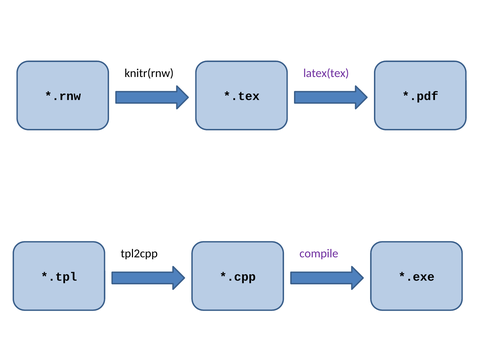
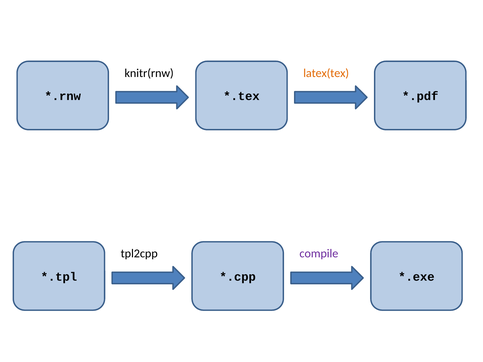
latex(tex colour: purple -> orange
